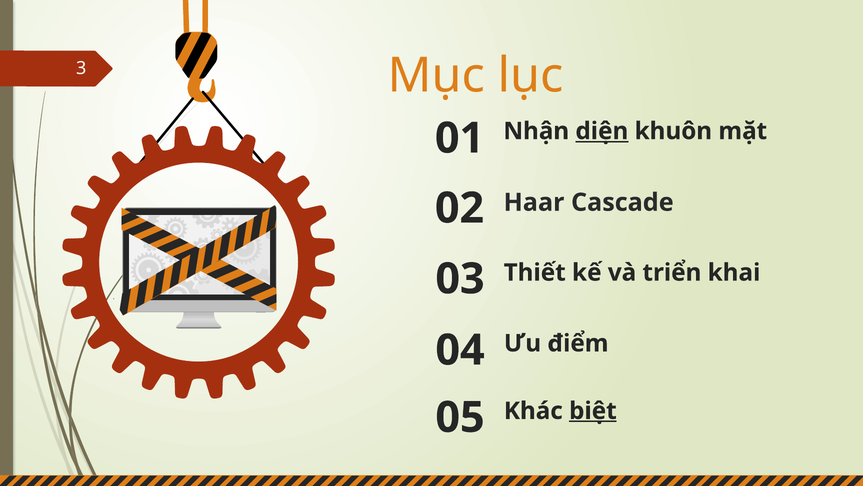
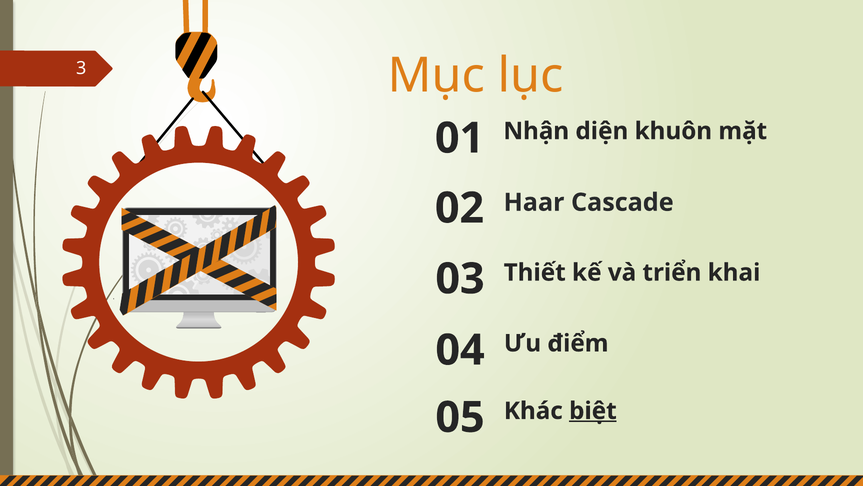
diện underline: present -> none
